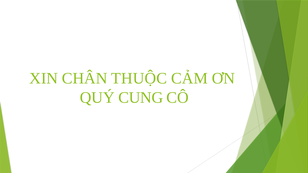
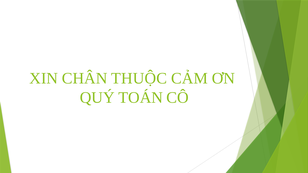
CUNG: CUNG -> TOÁN
